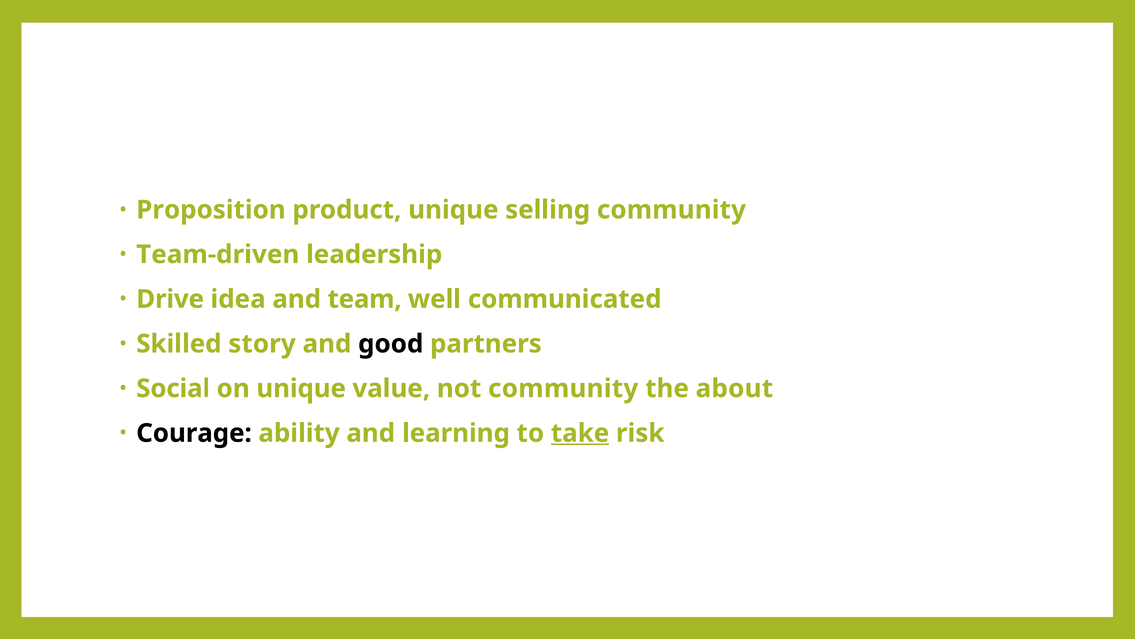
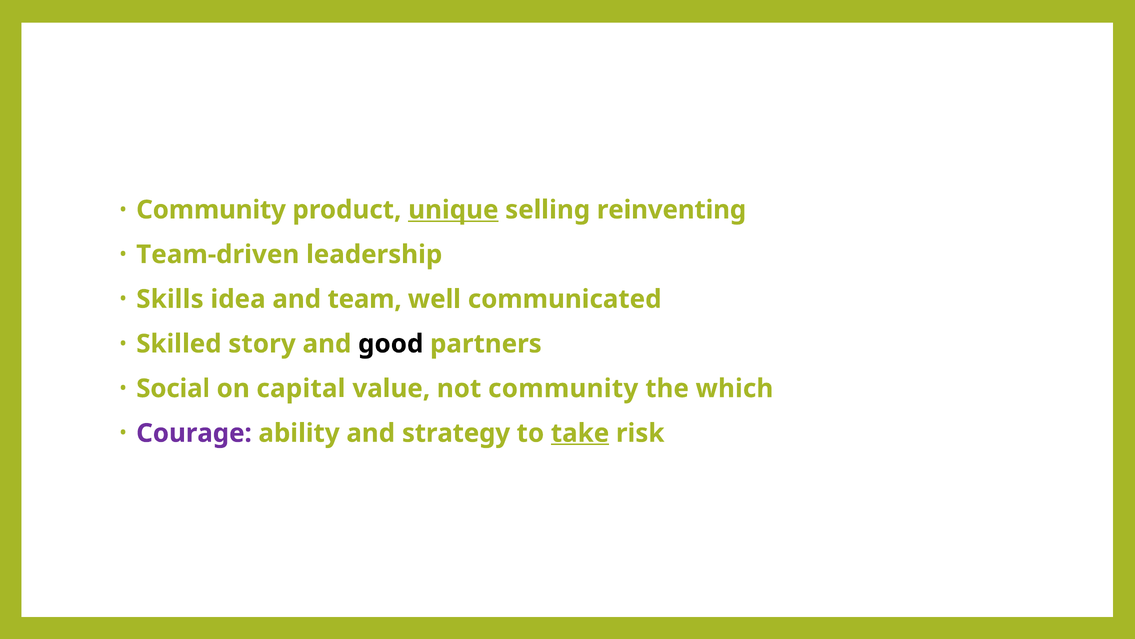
Proposition at (211, 210): Proposition -> Community
unique at (453, 210) underline: none -> present
selling community: community -> reinventing
Drive: Drive -> Skills
on unique: unique -> capital
about: about -> which
Courage colour: black -> purple
learning: learning -> strategy
